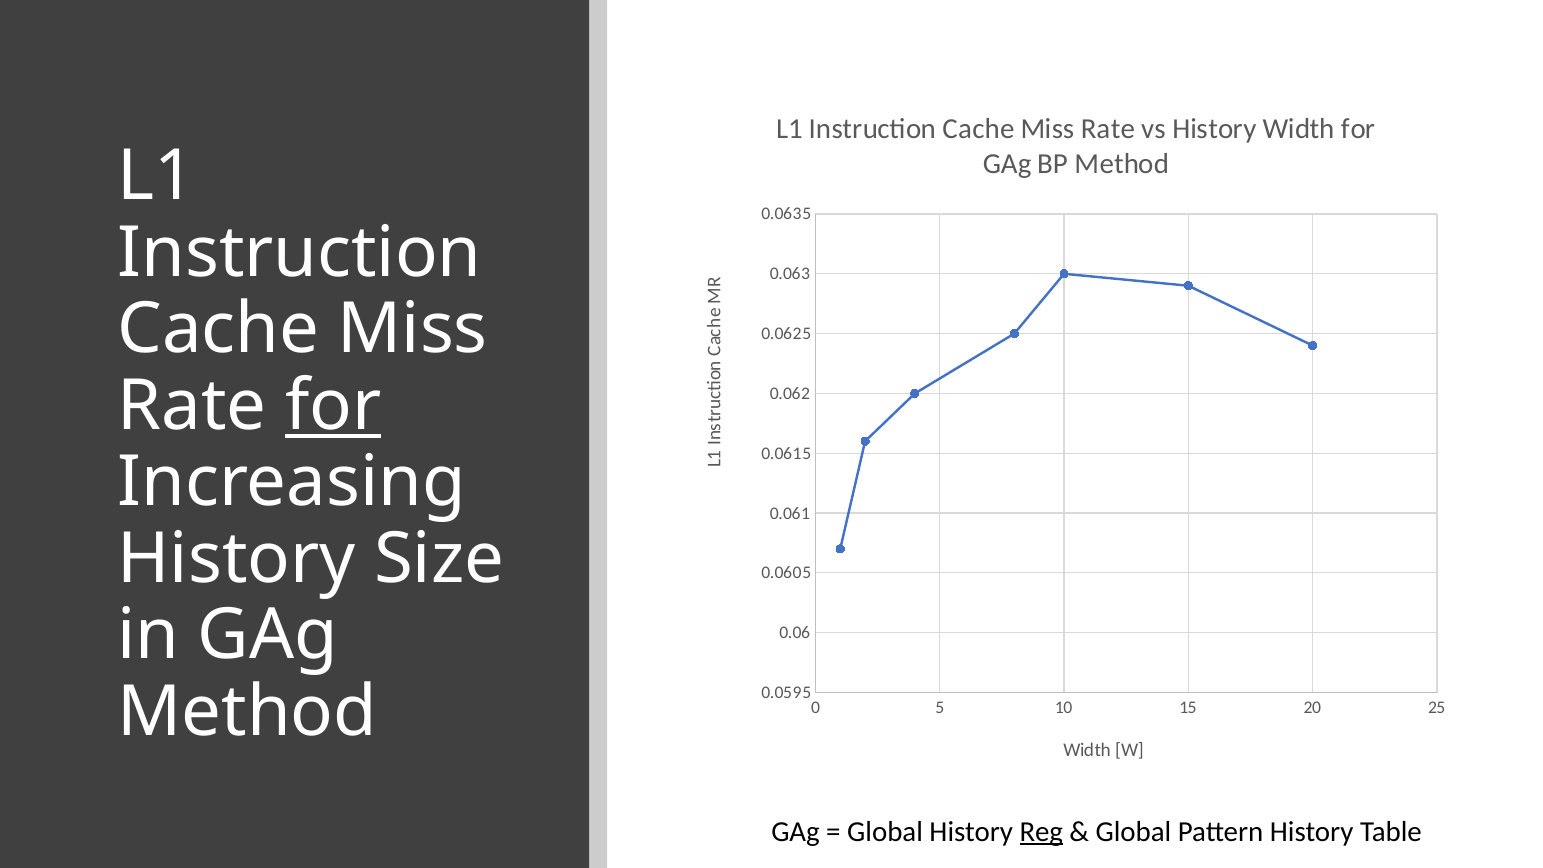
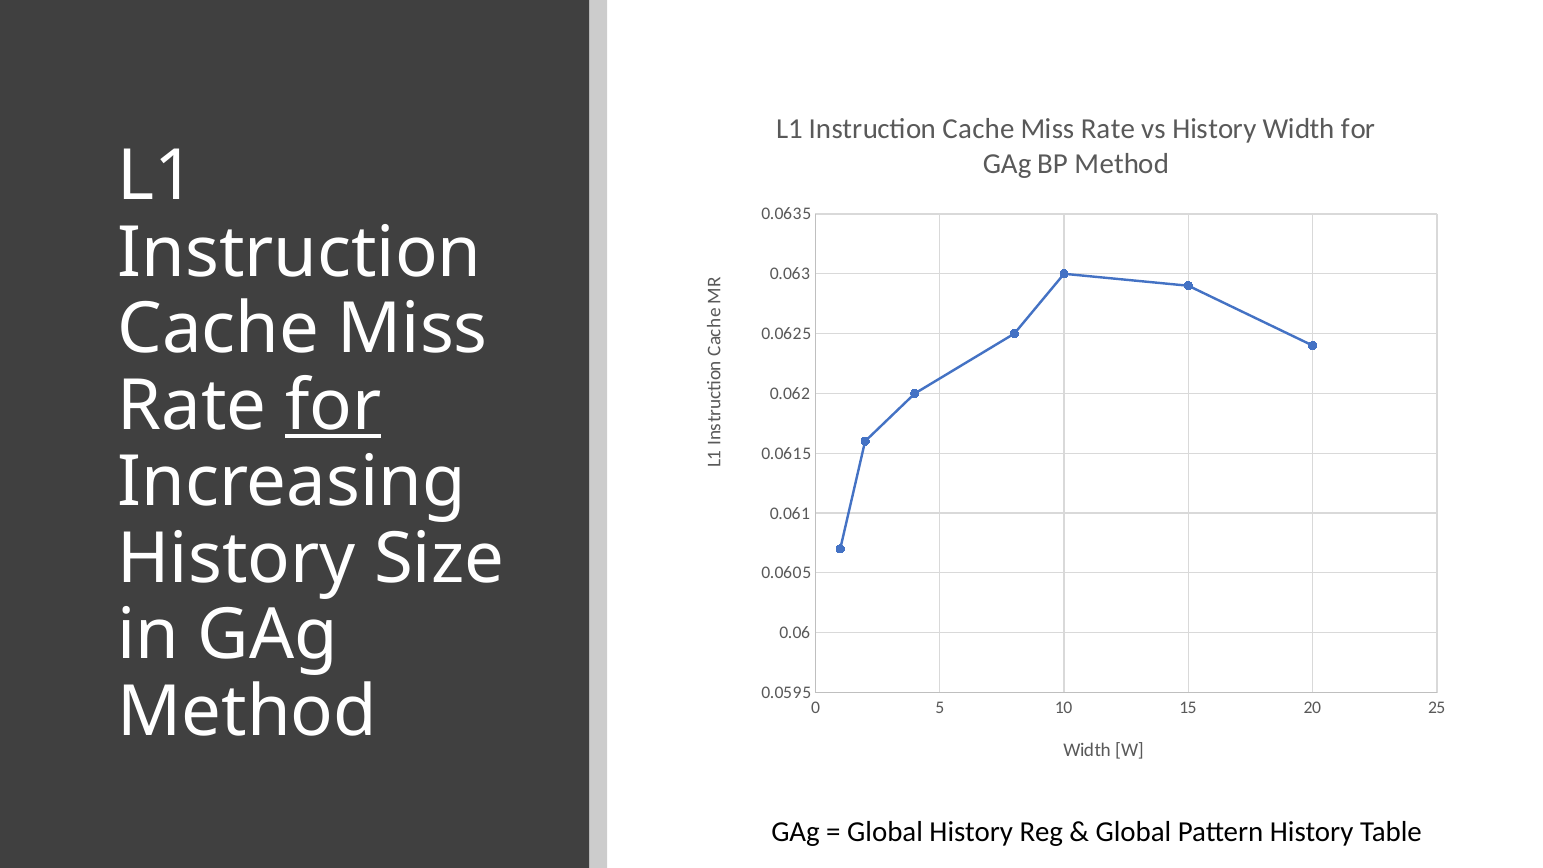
Reg underline: present -> none
